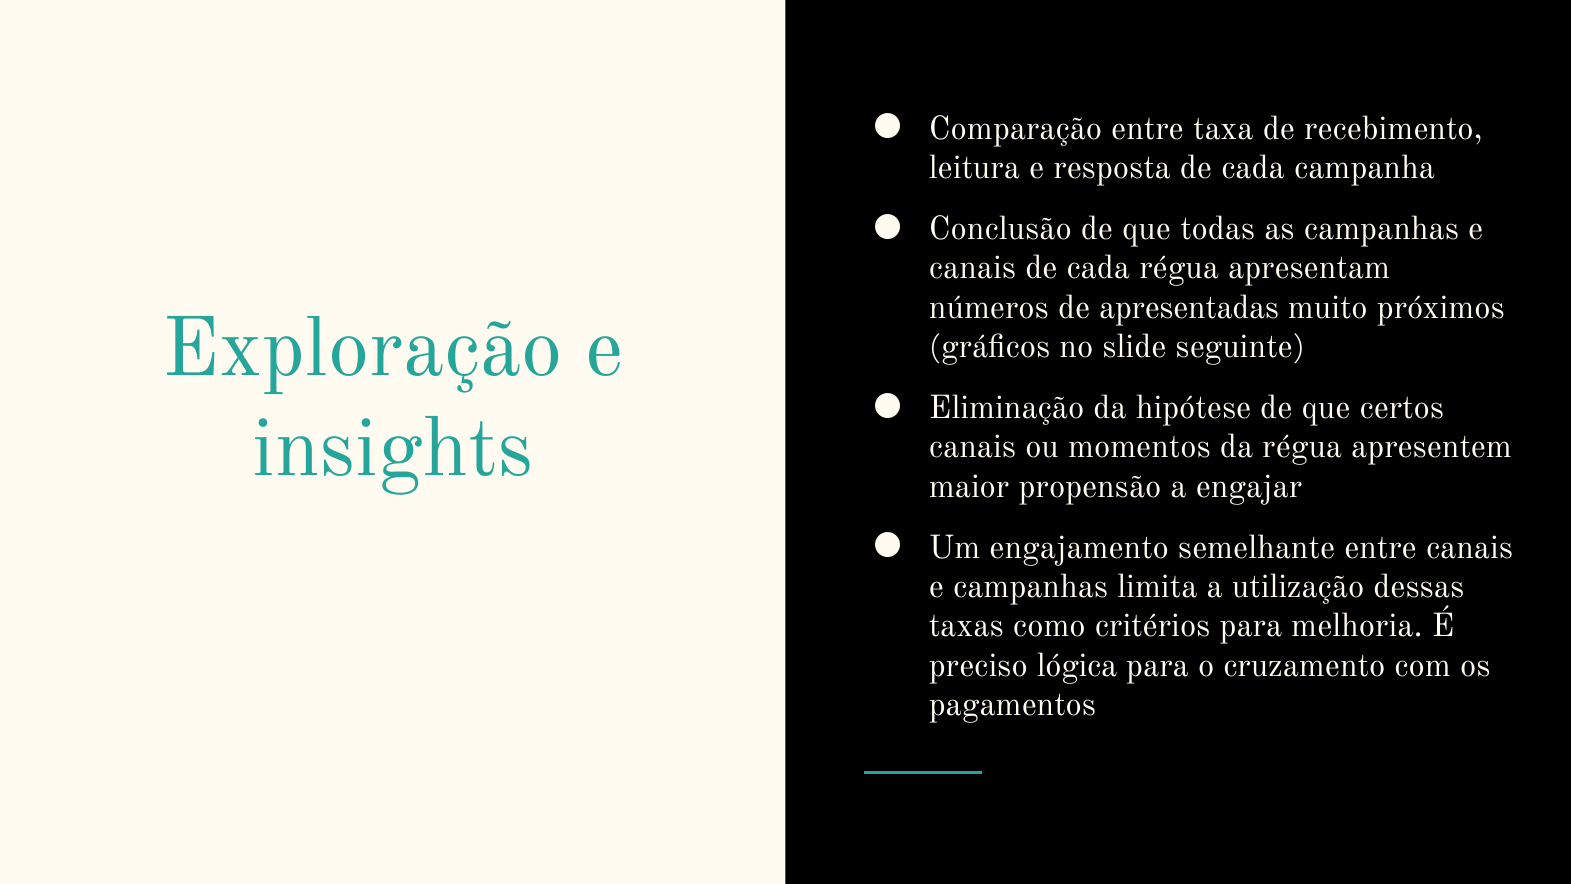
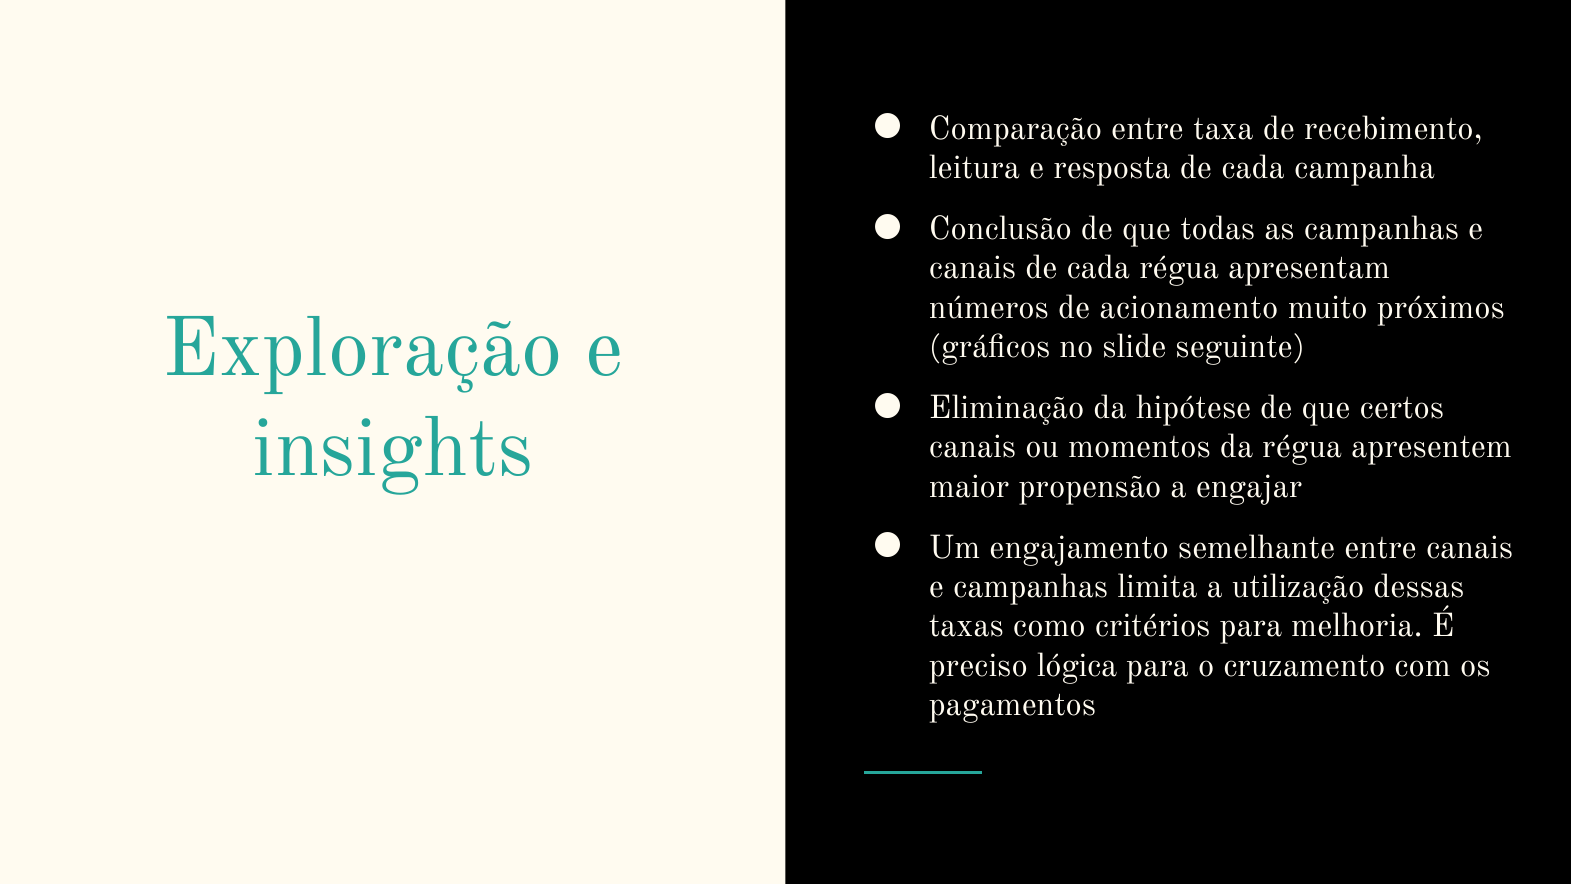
apresentadas: apresentadas -> acionamento
